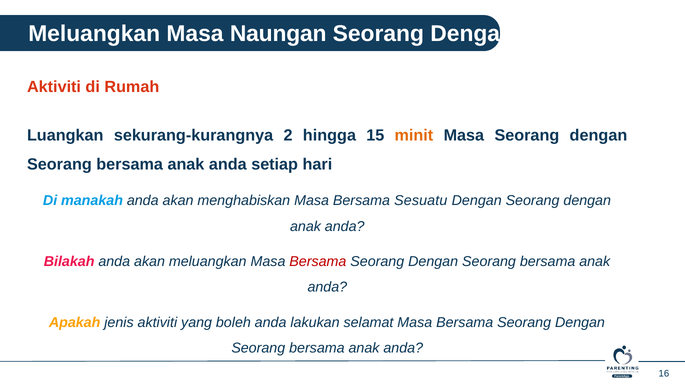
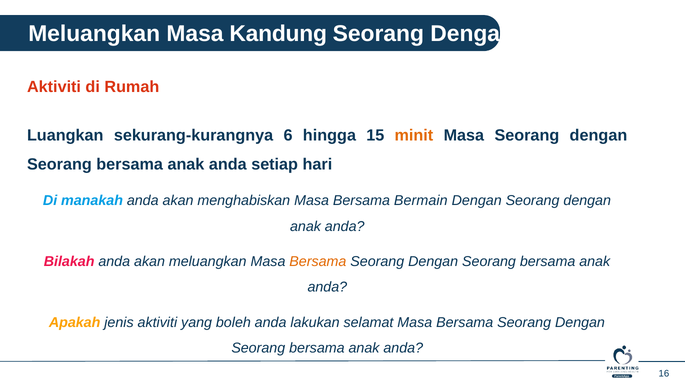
Naungan: Naungan -> Kandung
2: 2 -> 6
Sesuatu: Sesuatu -> Bermain
Bersama at (318, 262) colour: red -> orange
